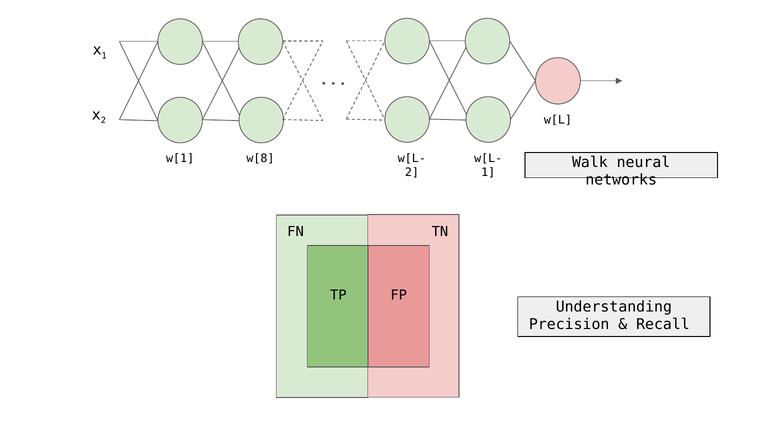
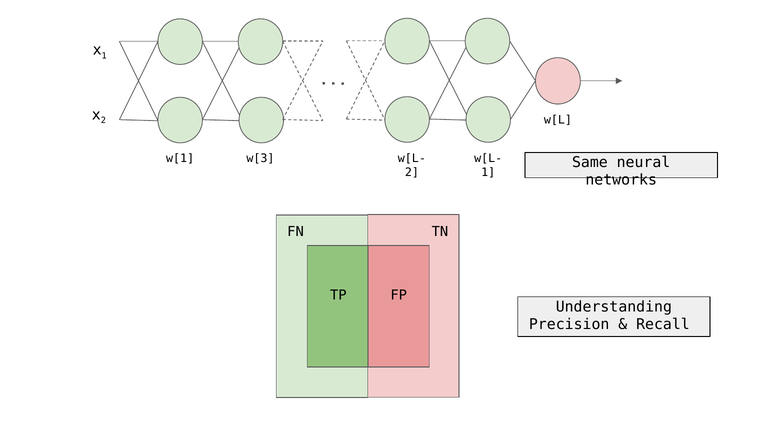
w[8: w[8 -> w[3
Walk: Walk -> Same
